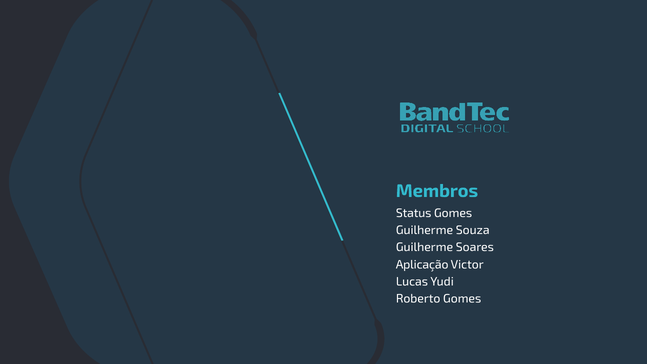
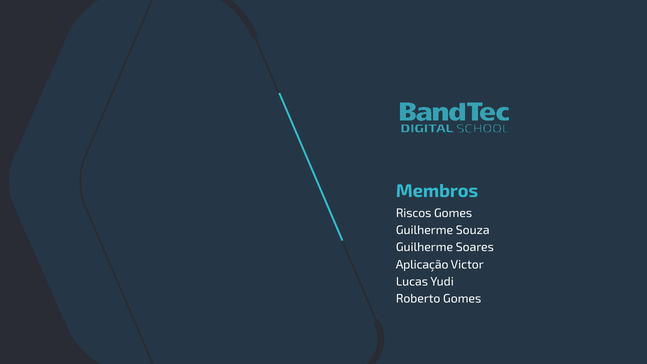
Status: Status -> Riscos
